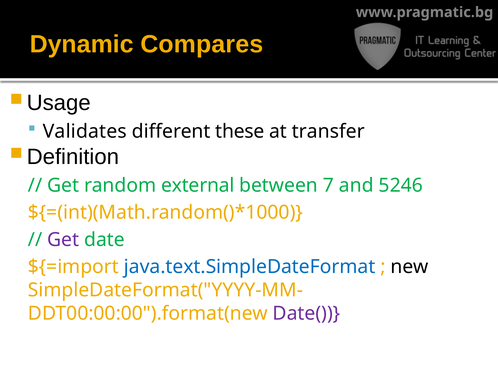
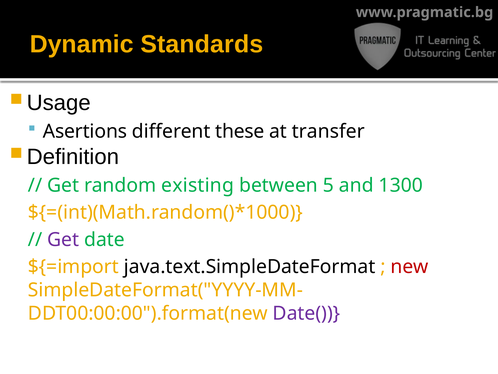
Compares: Compares -> Standards
Validates: Validates -> Asertions
external: external -> existing
7: 7 -> 5
5246: 5246 -> 1300
java.text.SimpleDateFormat colour: blue -> black
new colour: black -> red
